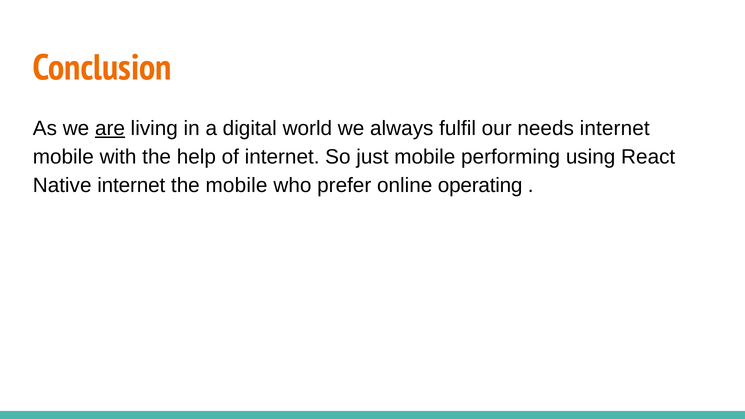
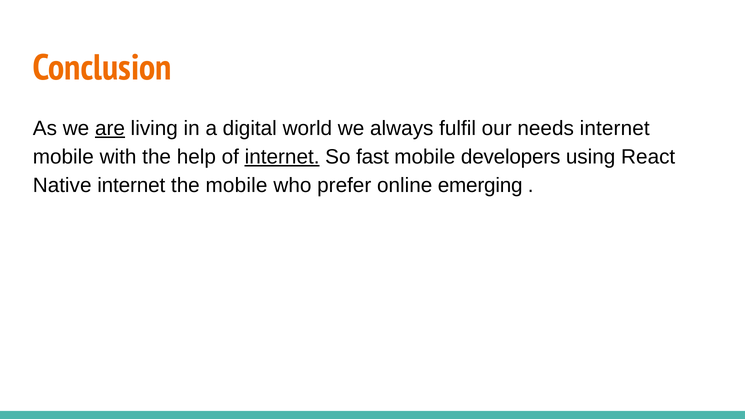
internet at (282, 157) underline: none -> present
just: just -> fast
performing: performing -> developers
operating: operating -> emerging
